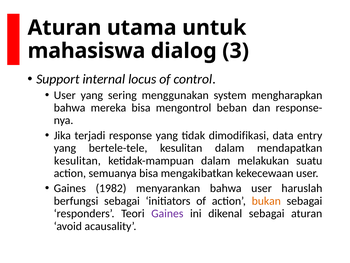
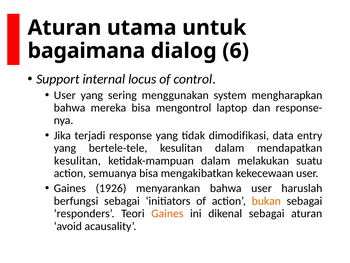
mahasiswa: mahasiswa -> bagaimana
3: 3 -> 6
beban: beban -> laptop
1982: 1982 -> 1926
Gaines at (167, 213) colour: purple -> orange
